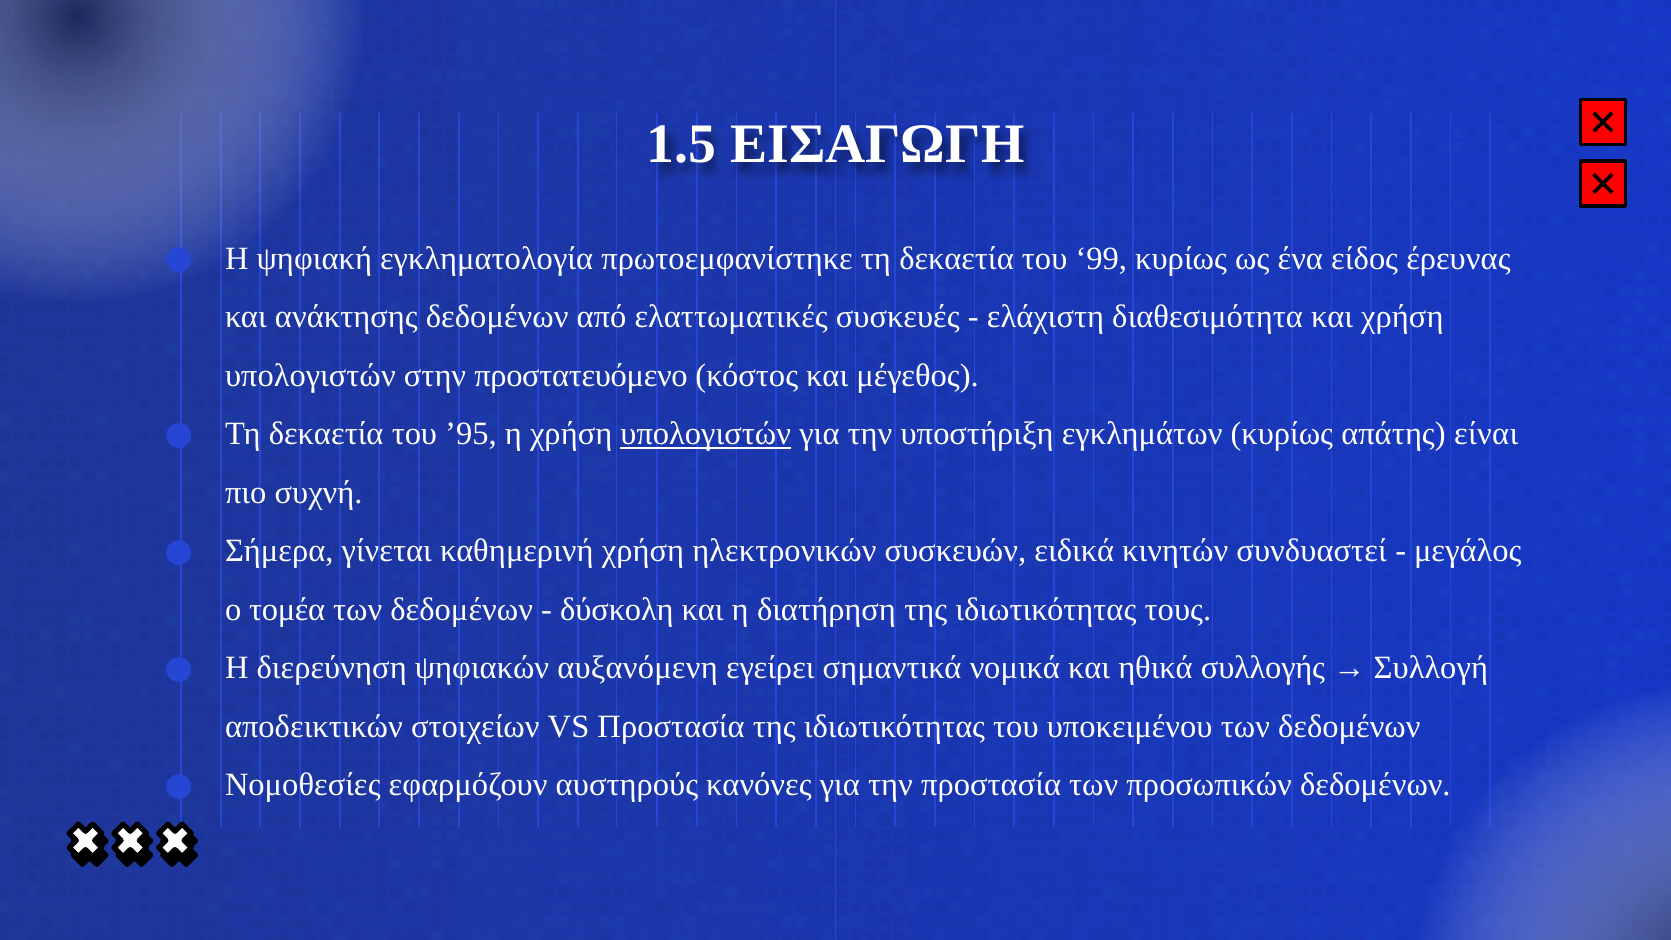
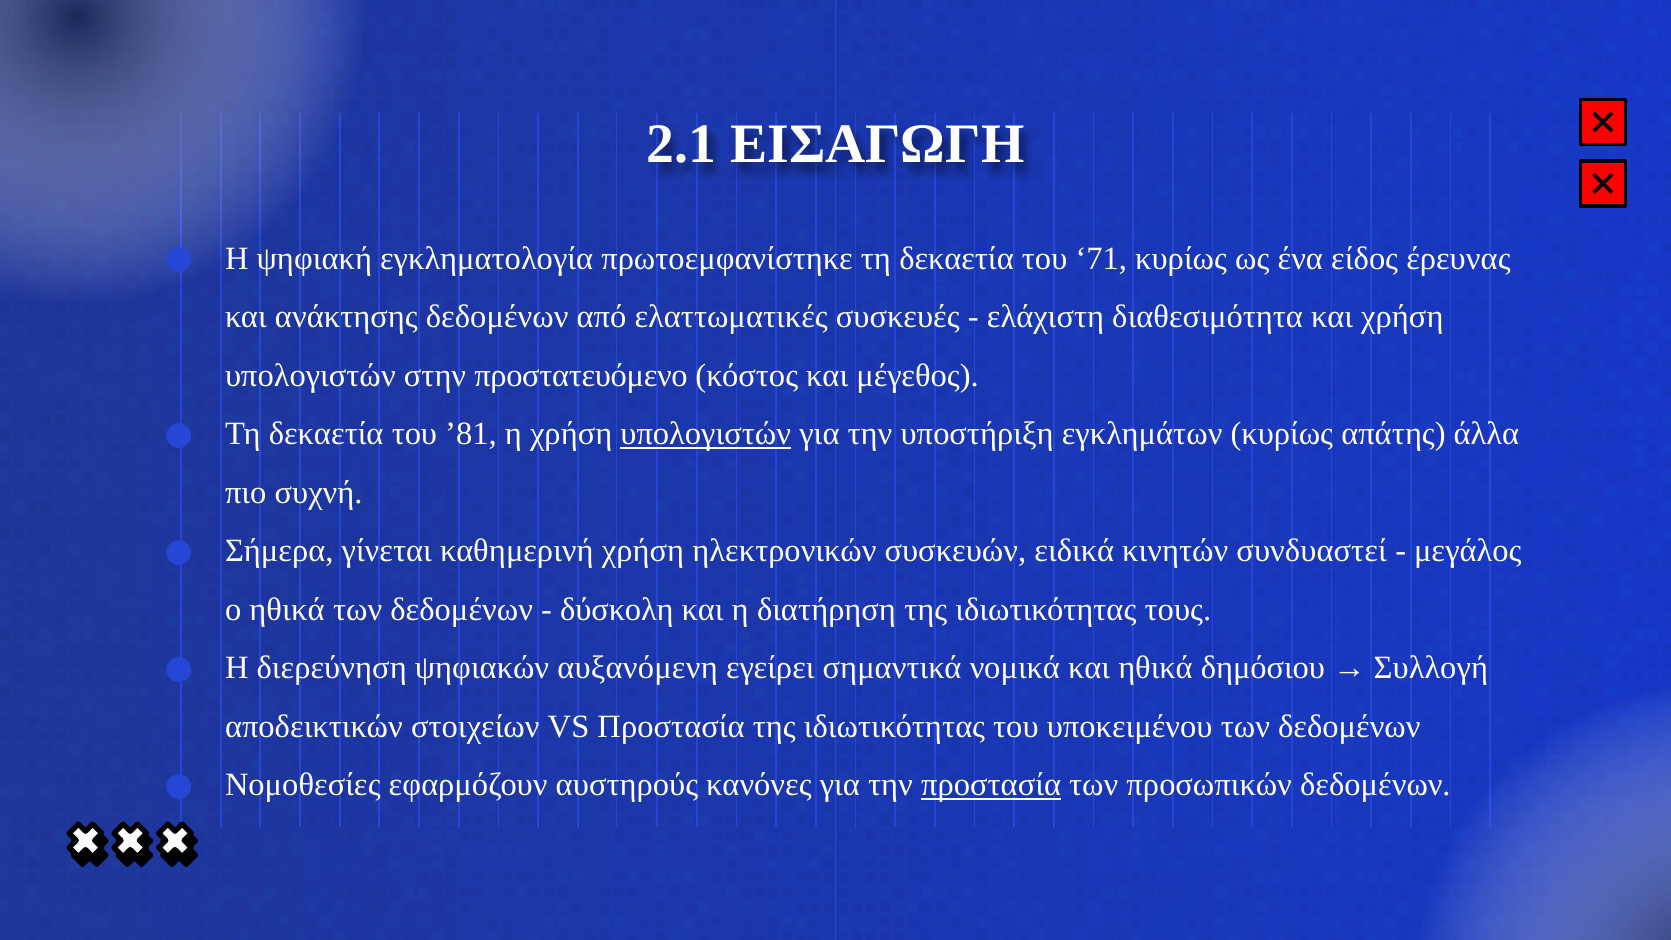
1.5: 1.5 -> 2.1
99: 99 -> 71
’95: ’95 -> ’81
είναι: είναι -> άλλα
ο τομέα: τομέα -> ηθικά
συλλογής: συλλογής -> δημόσιου
προστασία at (991, 785) underline: none -> present
